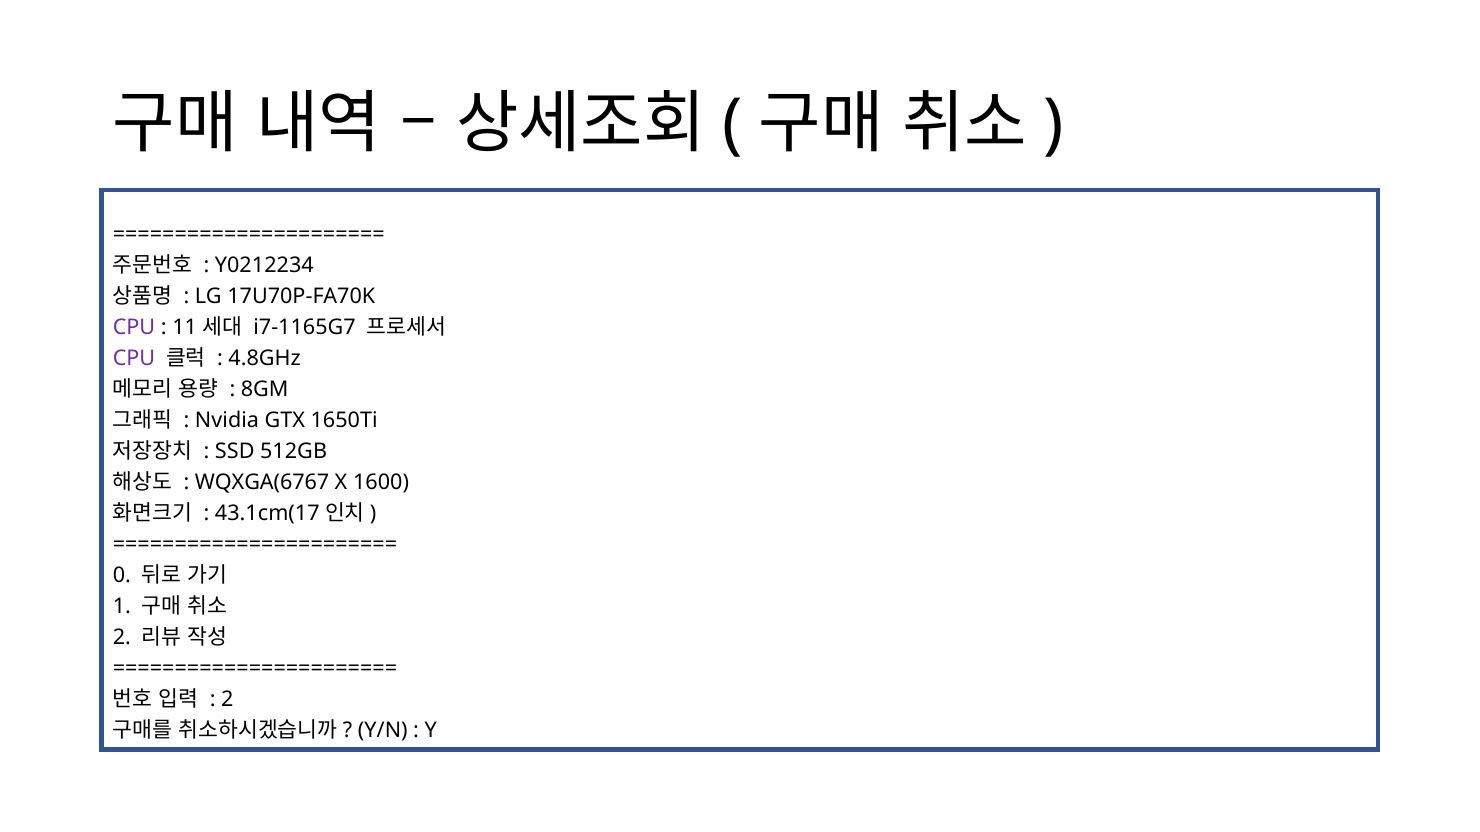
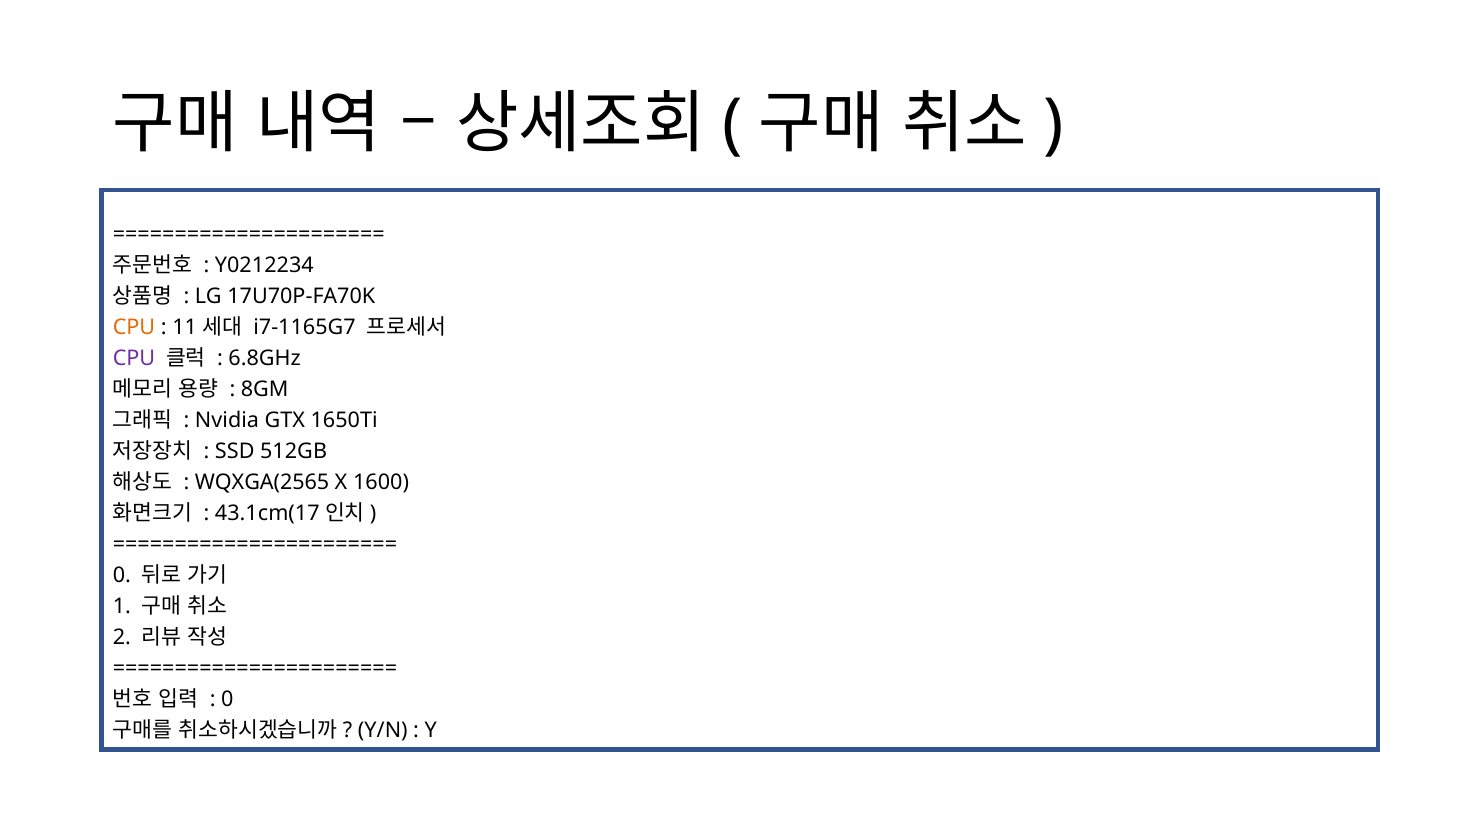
CPU at (134, 328) colour: purple -> orange
4.8GHz: 4.8GHz -> 6.8GHz
WQXGA(6767: WQXGA(6767 -> WQXGA(2565
2 at (227, 700): 2 -> 0
